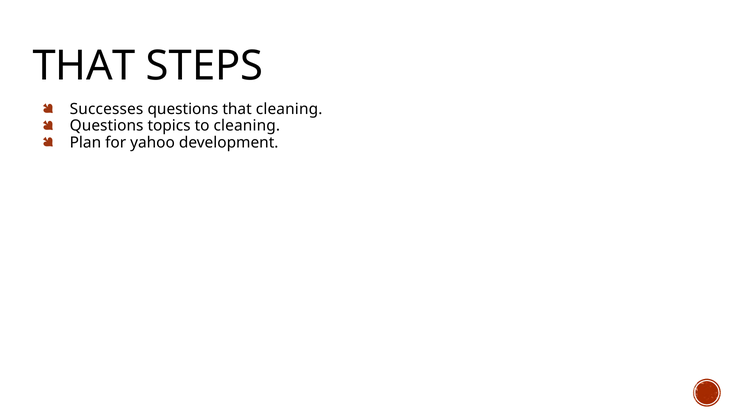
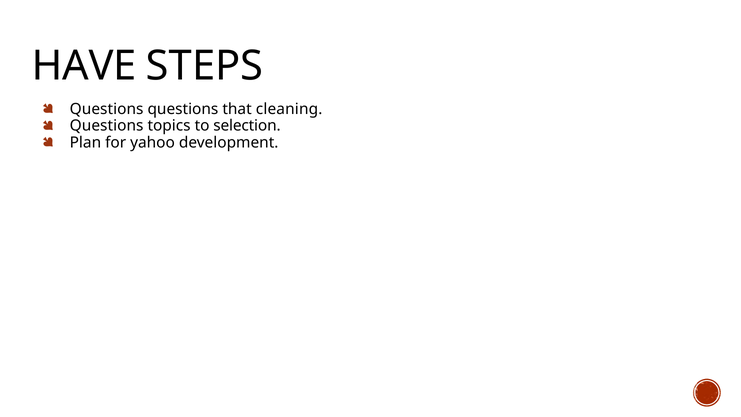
THAT at (84, 66): THAT -> HAVE
Successes at (107, 109): Successes -> Questions
to cleaning: cleaning -> selection
